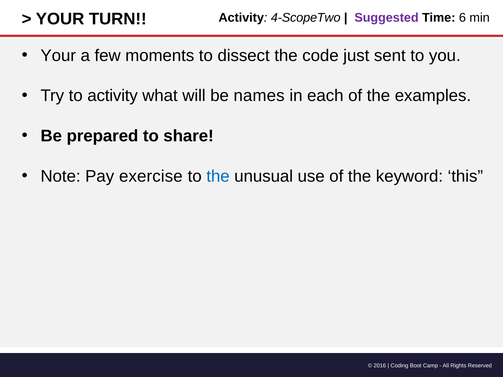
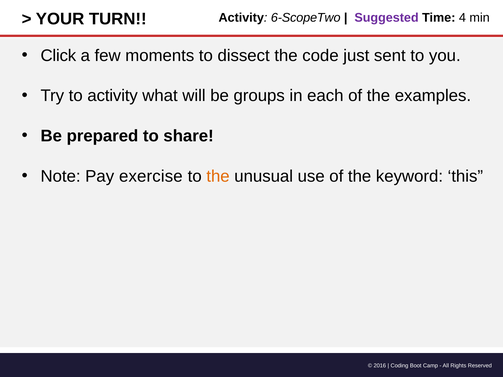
4-ScopeTwo: 4-ScopeTwo -> 6-ScopeTwo
6: 6 -> 4
Your at (58, 56): Your -> Click
names: names -> groups
the at (218, 176) colour: blue -> orange
